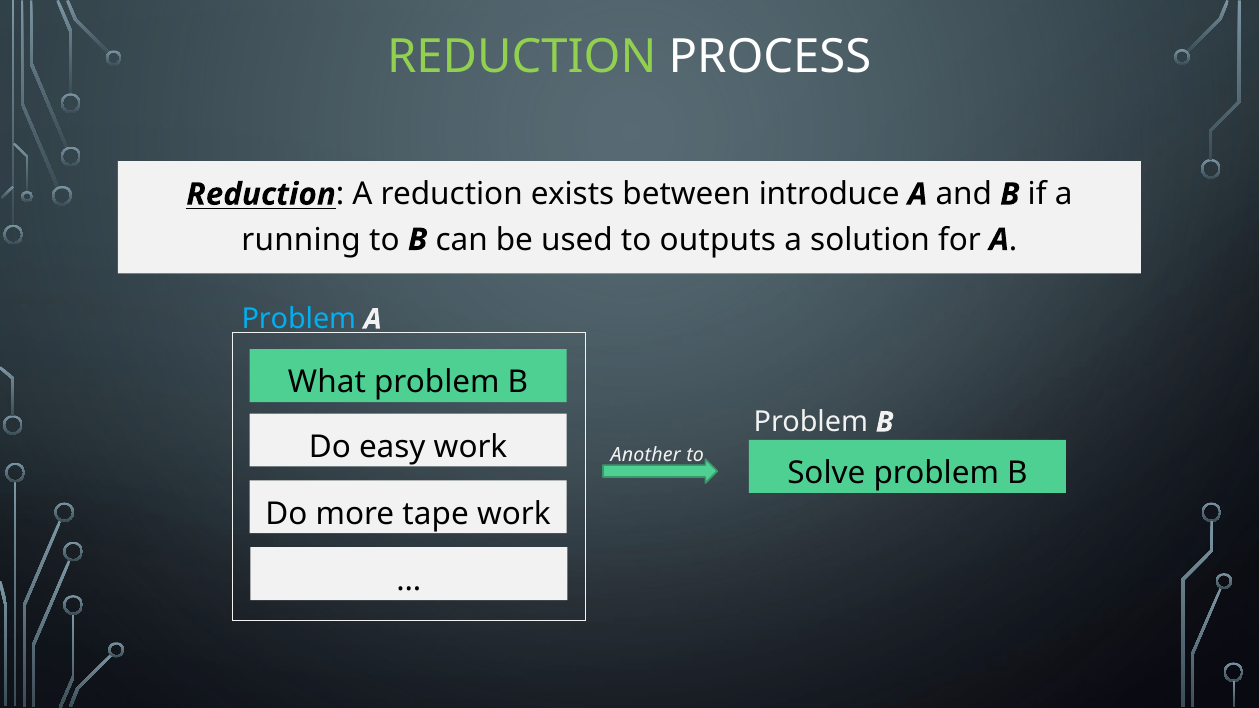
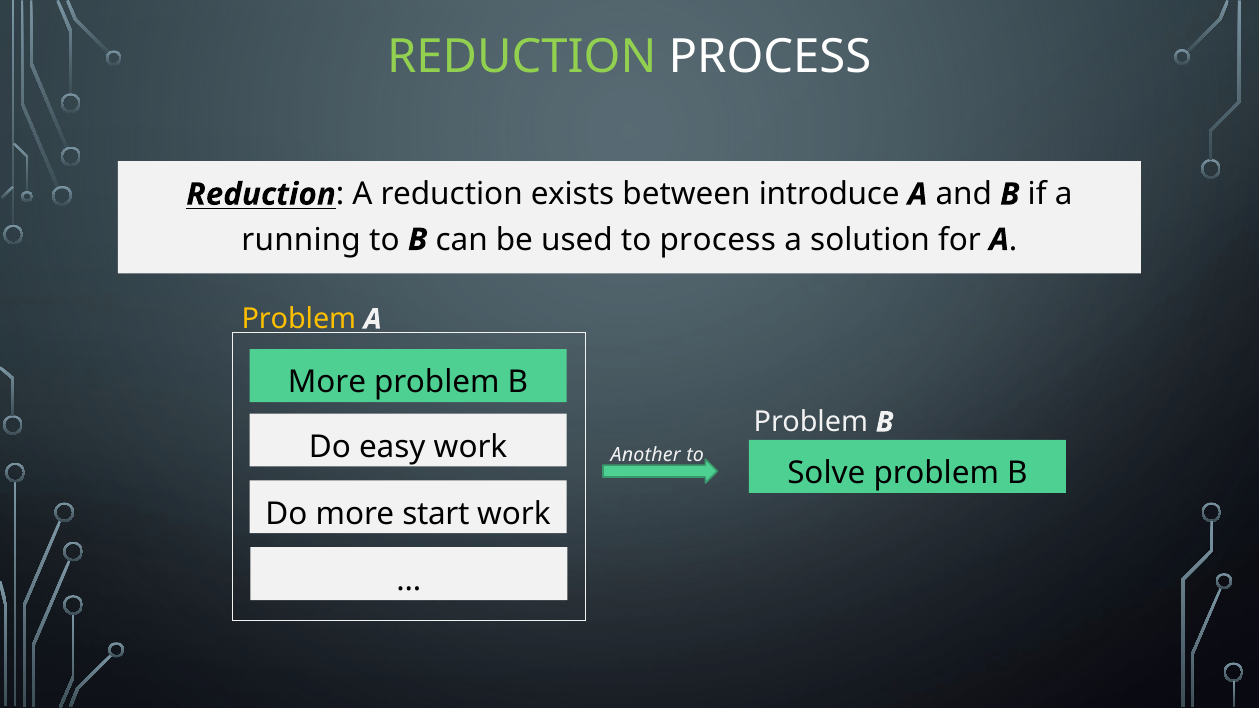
to outputs: outputs -> process
Problem at (299, 319) colour: light blue -> yellow
What at (327, 383): What -> More
tape: tape -> start
